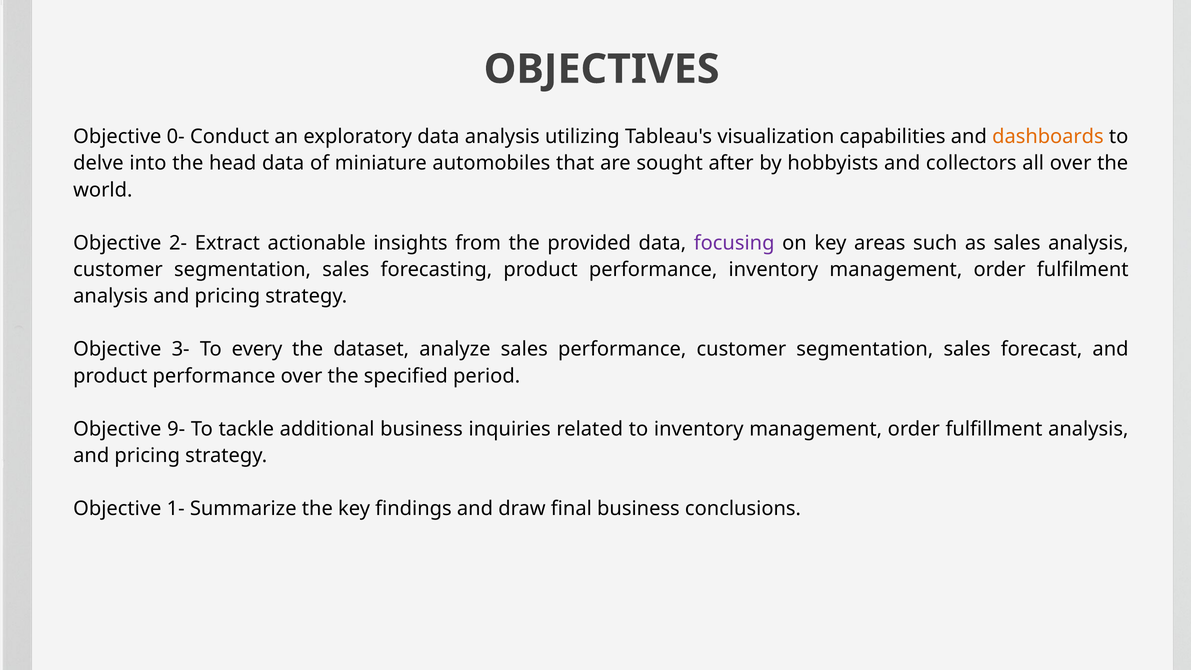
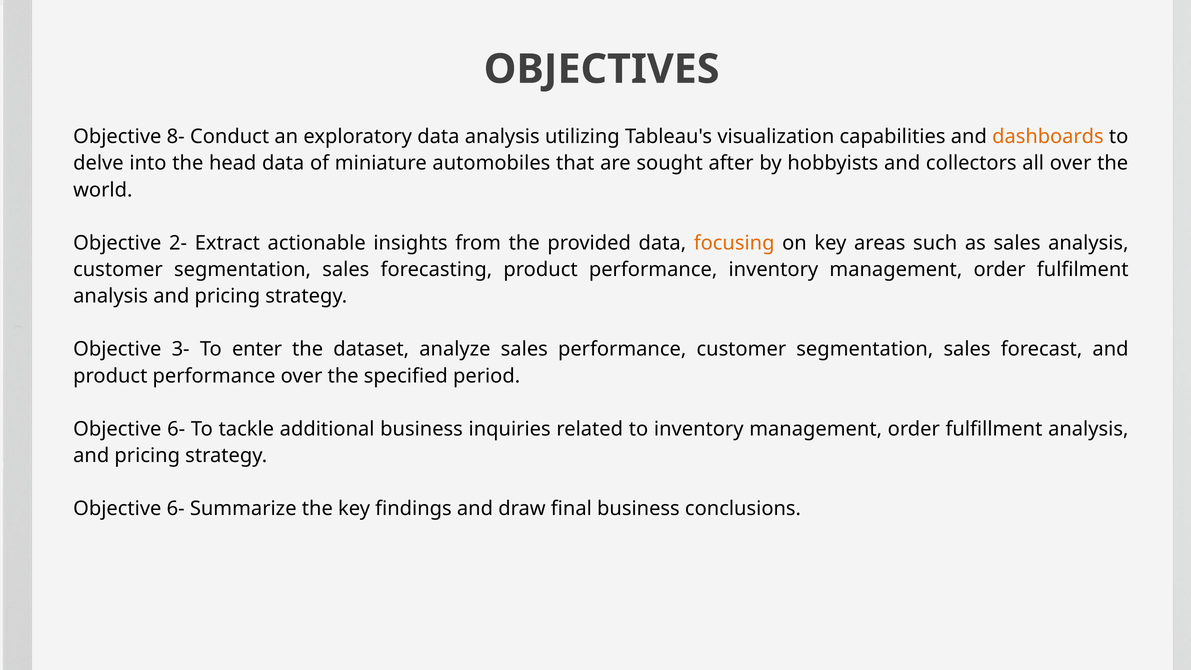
0-: 0- -> 8-
focusing colour: purple -> orange
every: every -> enter
9- at (176, 429): 9- -> 6-
1- at (176, 509): 1- -> 6-
